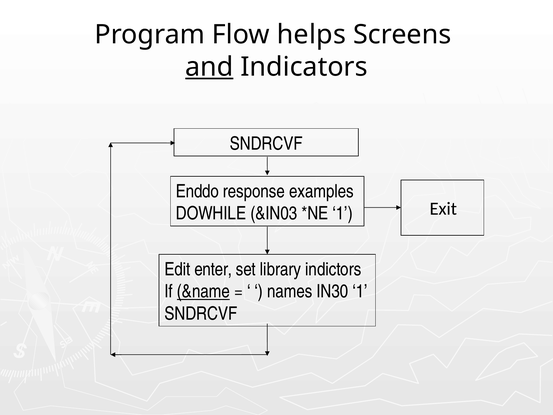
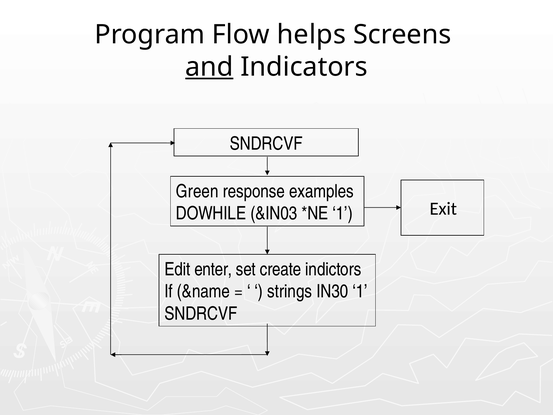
Enddo: Enddo -> Green
library: library -> create
&name underline: present -> none
names: names -> strings
